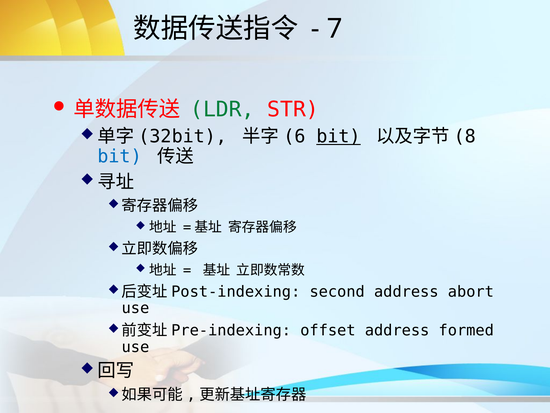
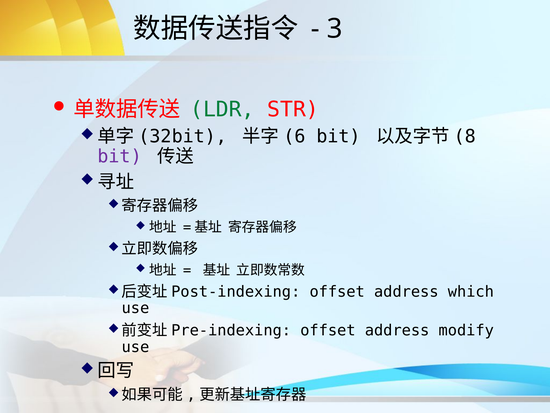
7: 7 -> 3
bit at (339, 136) underline: present -> none
bit at (120, 156) colour: blue -> purple
second at (337, 291): second -> offset
abort: abort -> which
formed: formed -> modify
